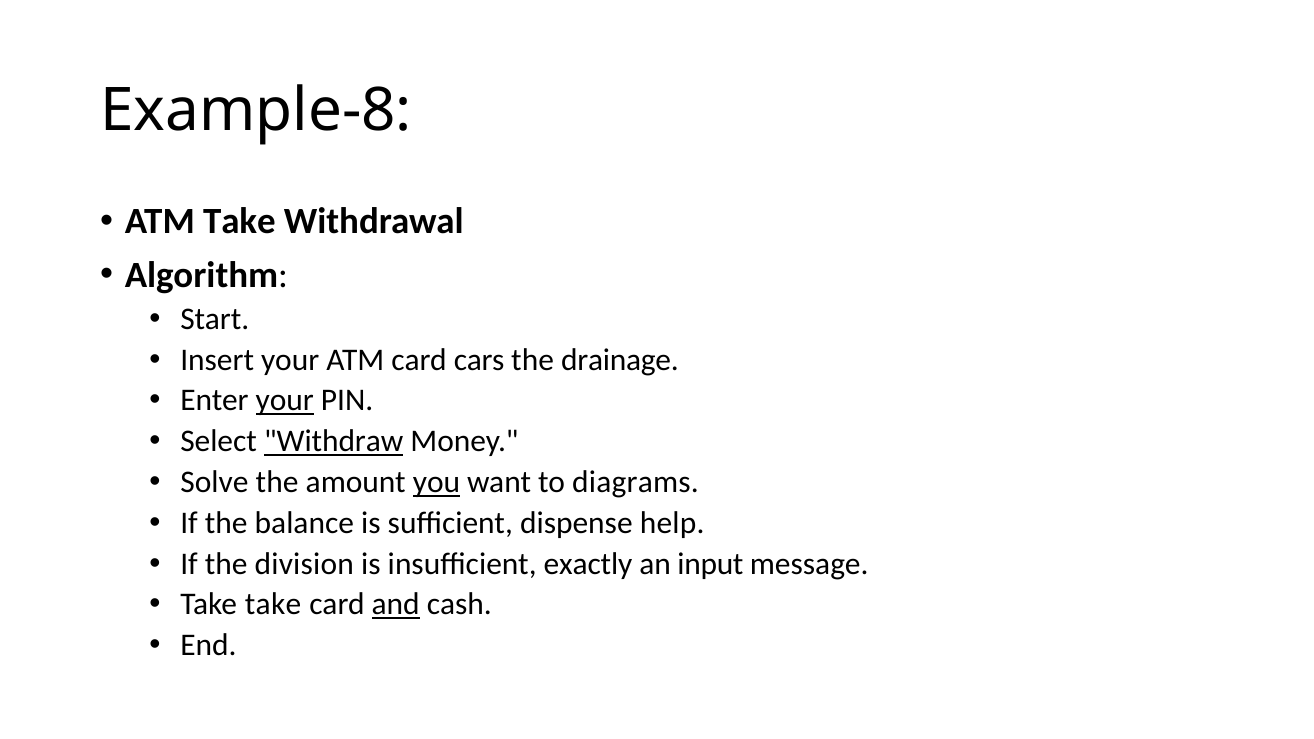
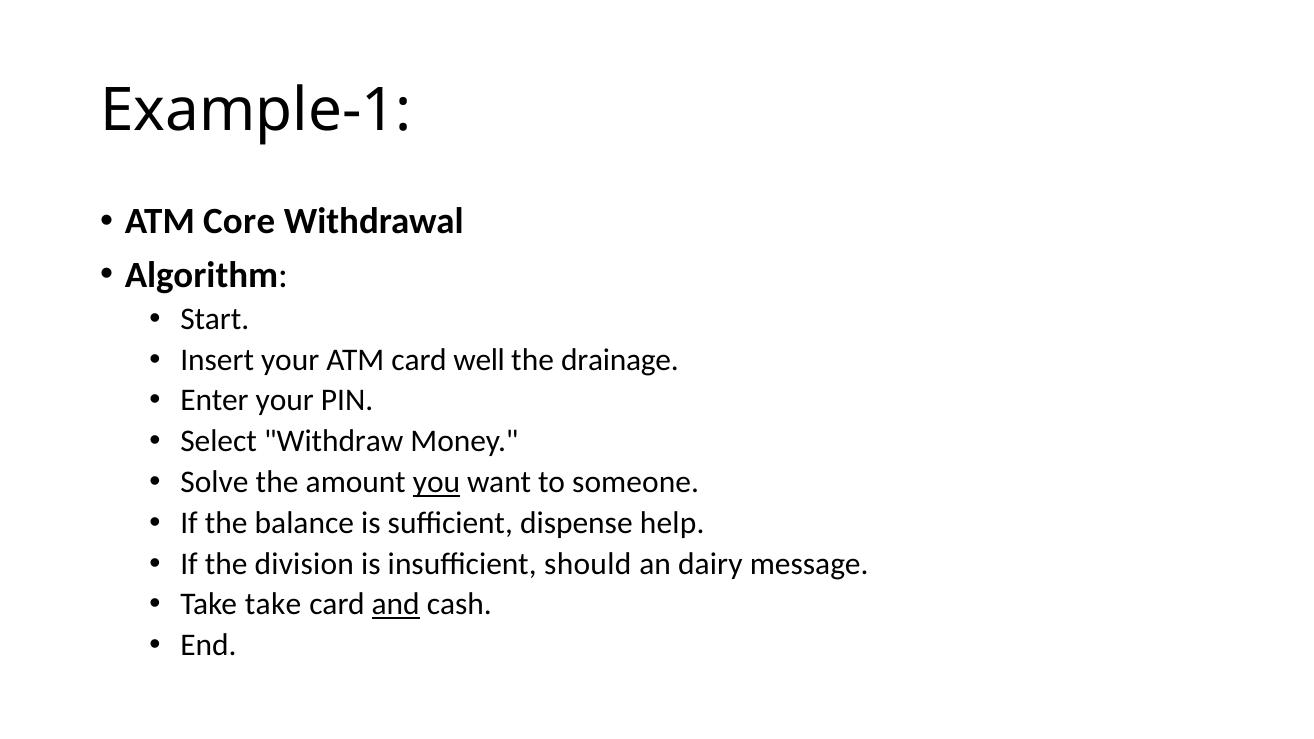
Example-8: Example-8 -> Example-1
ATM Take: Take -> Core
cars: cars -> well
your at (285, 401) underline: present -> none
Withdraw underline: present -> none
diagrams: diagrams -> someone
exactly: exactly -> should
input: input -> dairy
